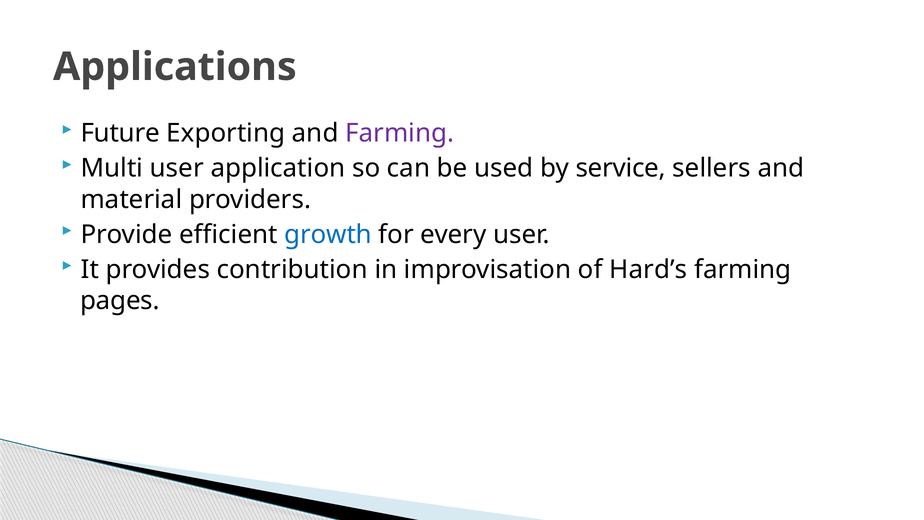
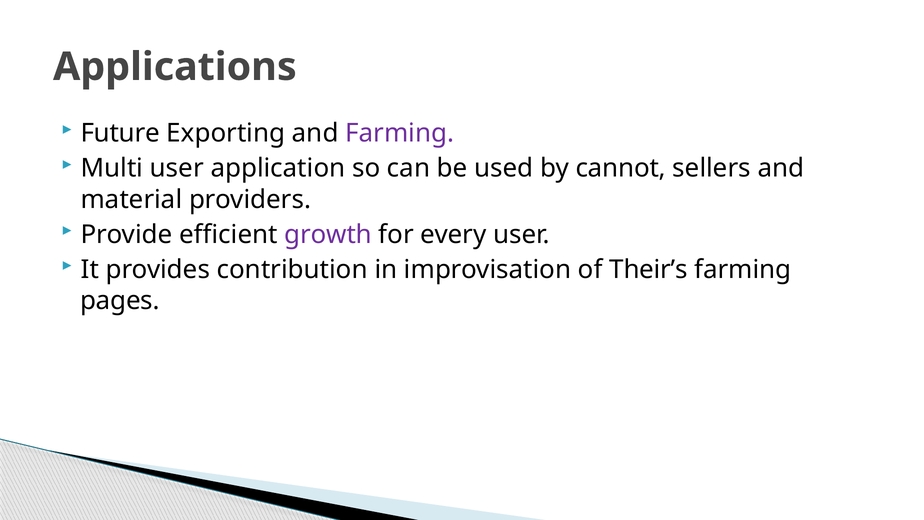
service: service -> cannot
growth colour: blue -> purple
Hard’s: Hard’s -> Their’s
